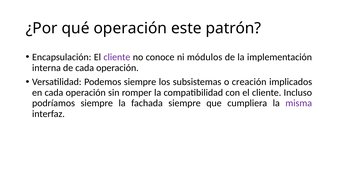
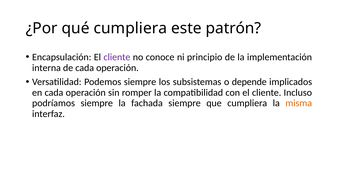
qué operación: operación -> cumpliera
módulos: módulos -> principio
creación: creación -> depende
misma colour: purple -> orange
